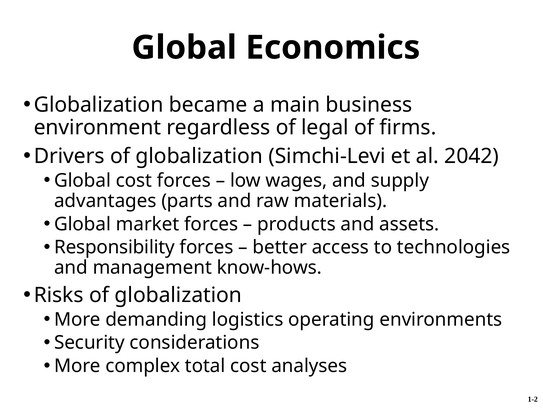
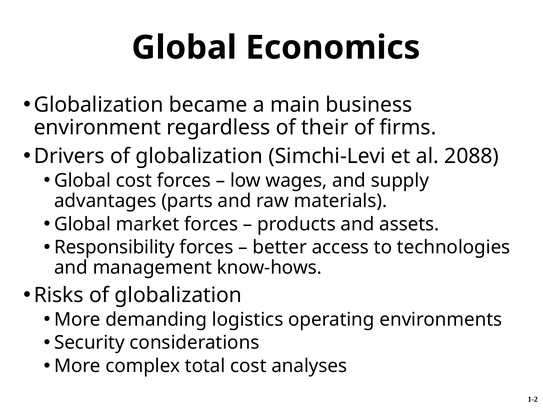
legal: legal -> their
2042: 2042 -> 2088
